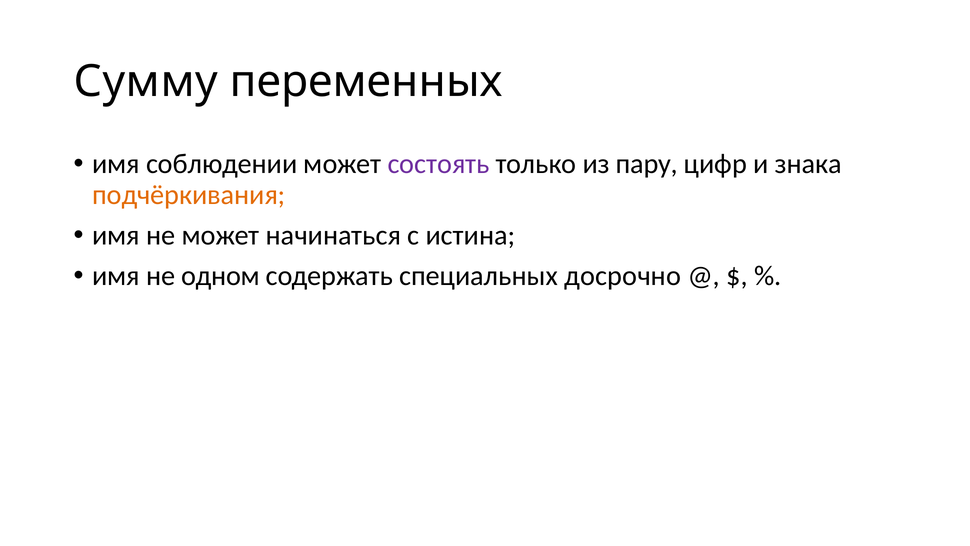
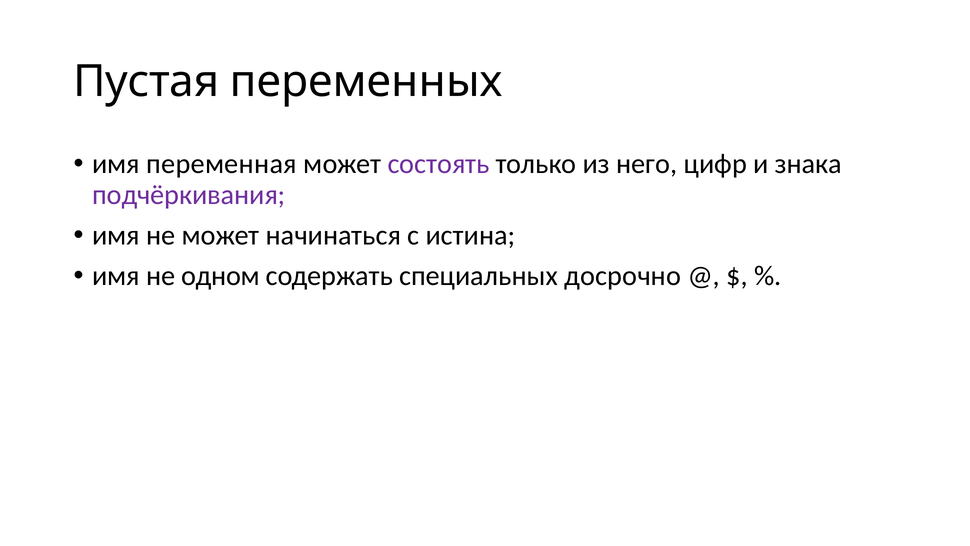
Сумму: Сумму -> Пустая
соблюдении: соблюдении -> переменная
пару: пару -> него
подчёркивания colour: orange -> purple
